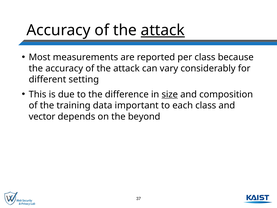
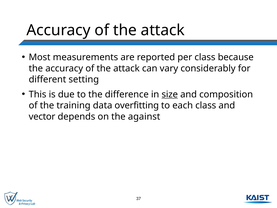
attack at (163, 30) underline: present -> none
important: important -> overfitting
beyond: beyond -> against
